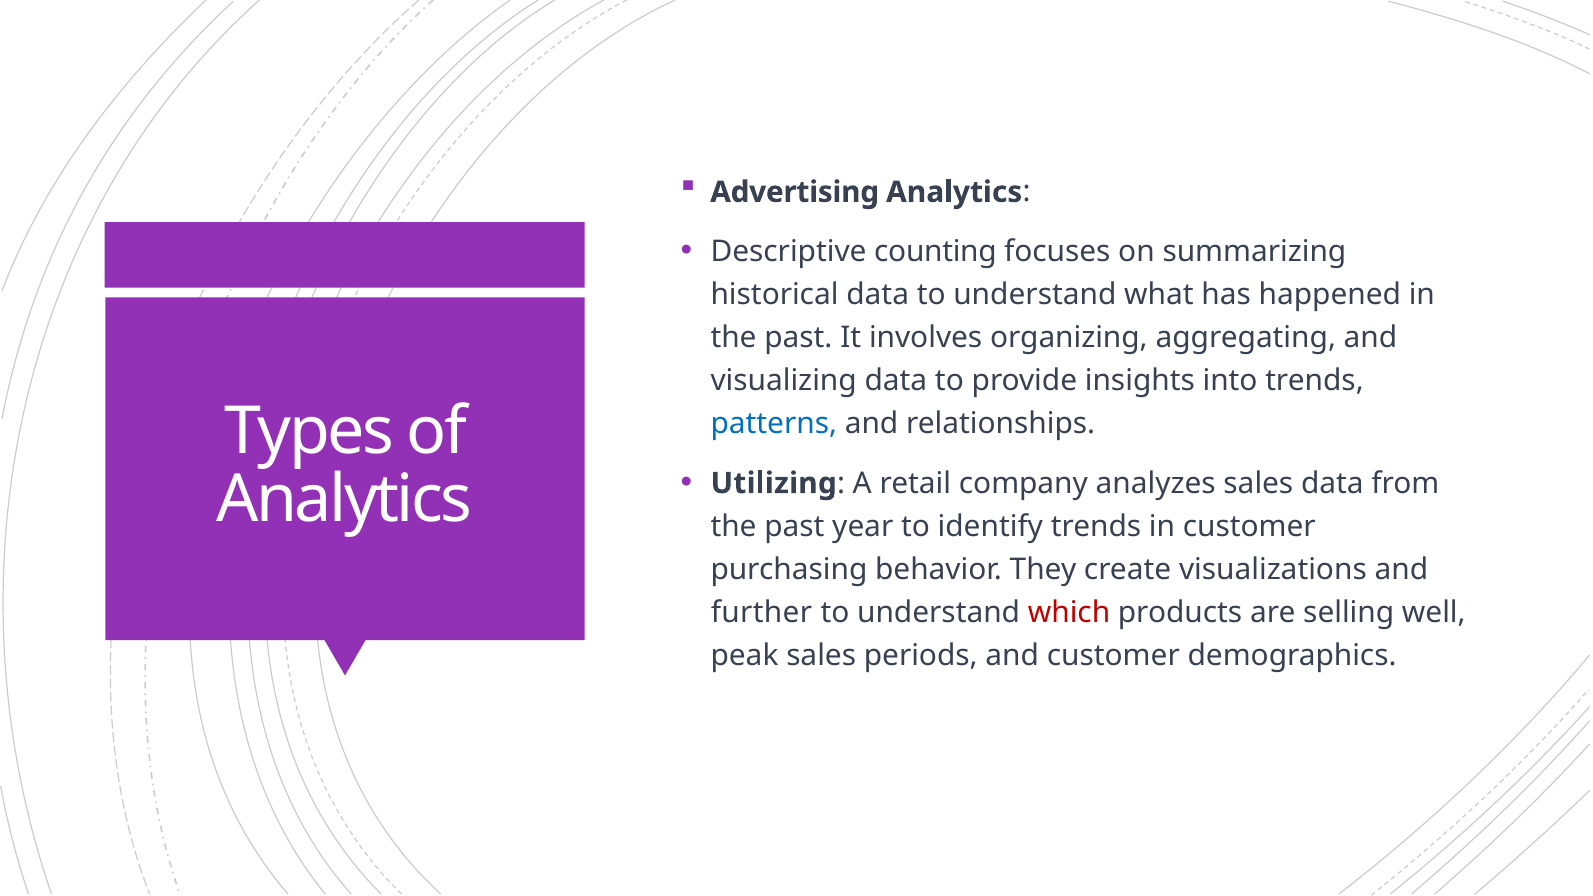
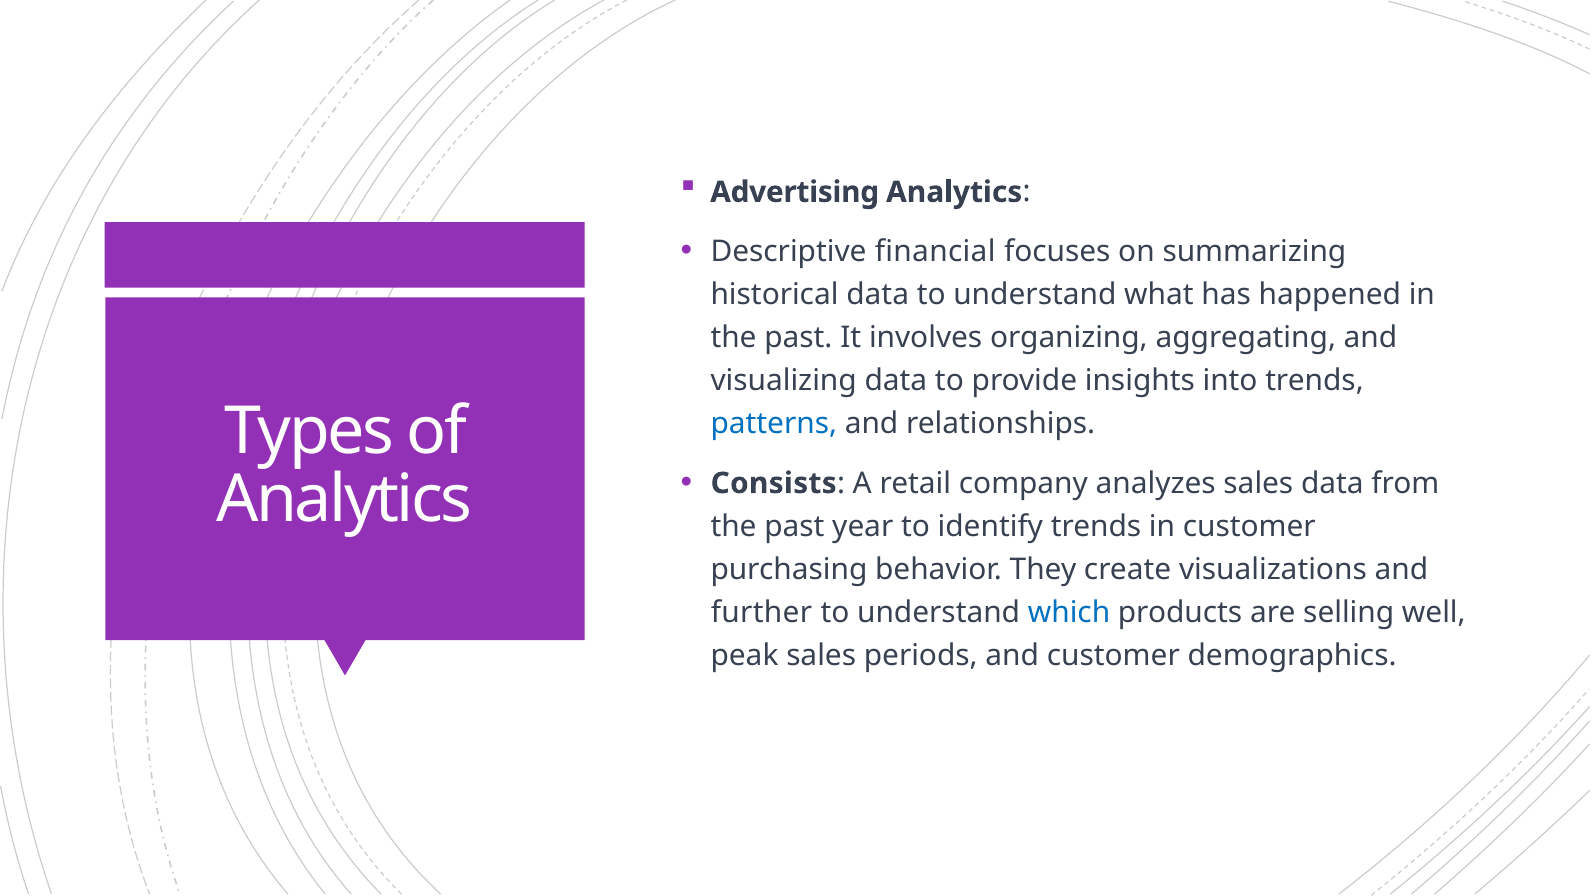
counting: counting -> financial
Utilizing: Utilizing -> Consists
which colour: red -> blue
